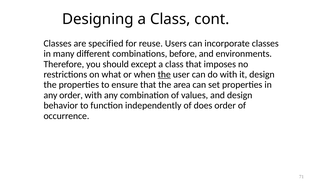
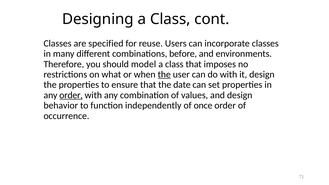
except: except -> model
area: area -> date
order at (71, 95) underline: none -> present
does: does -> once
